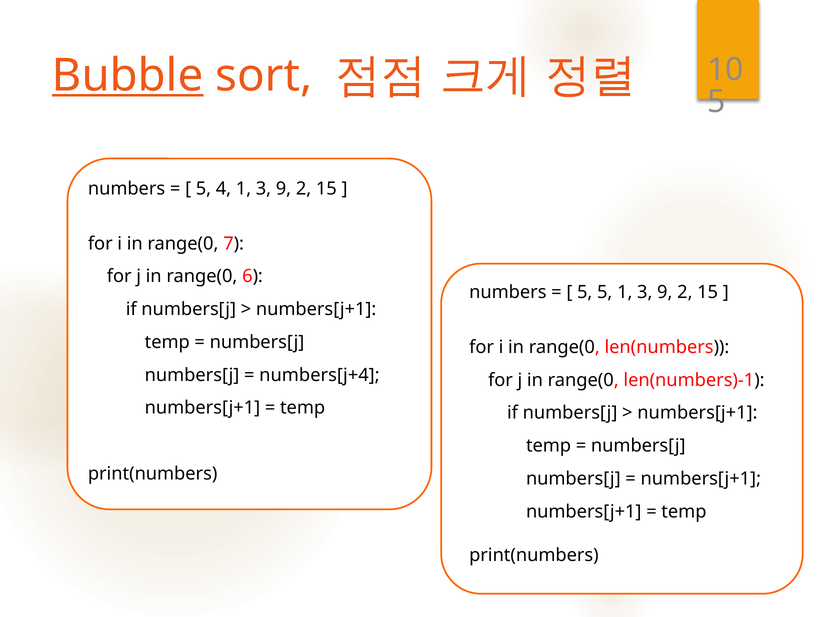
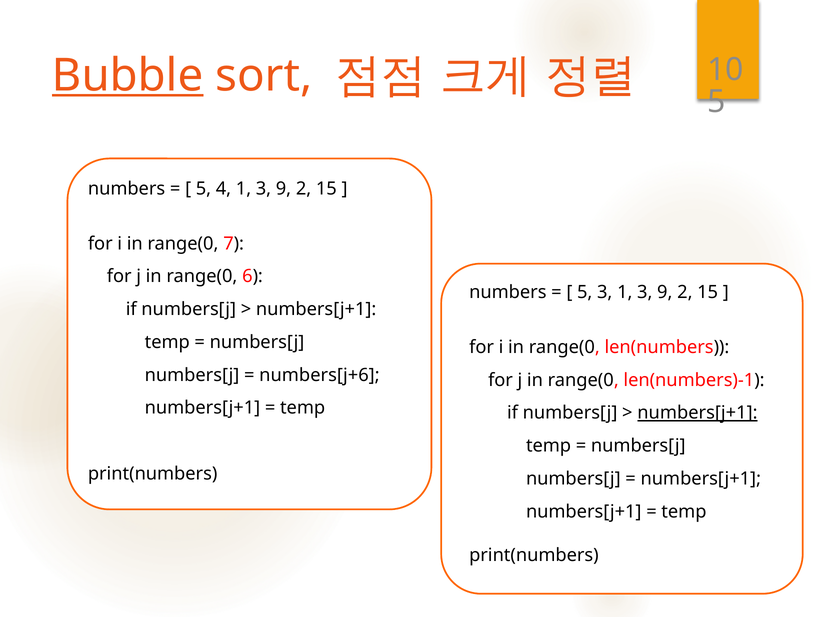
5 5: 5 -> 3
numbers[j+4: numbers[j+4 -> numbers[j+6
numbers[j+1 at (697, 413) underline: none -> present
